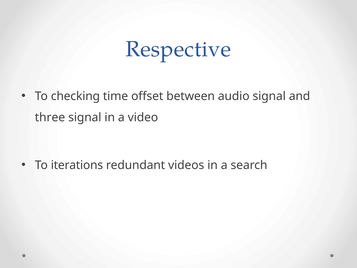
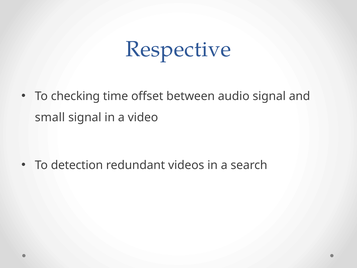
three: three -> small
iterations: iterations -> detection
